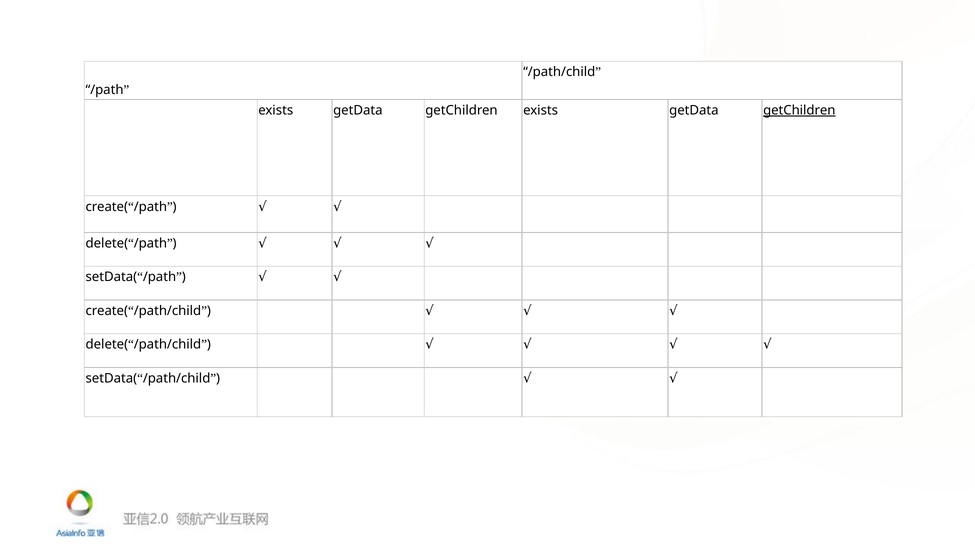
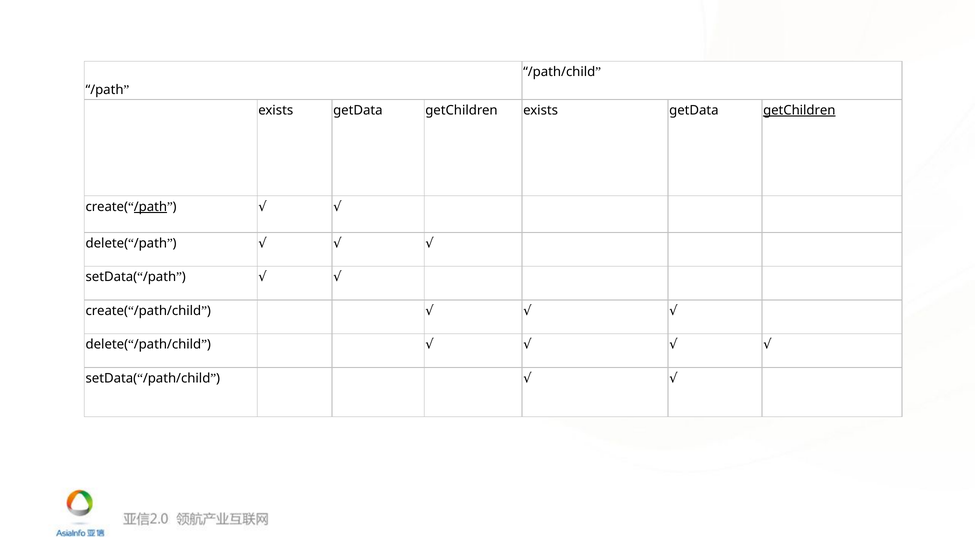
/path at (150, 207) underline: none -> present
